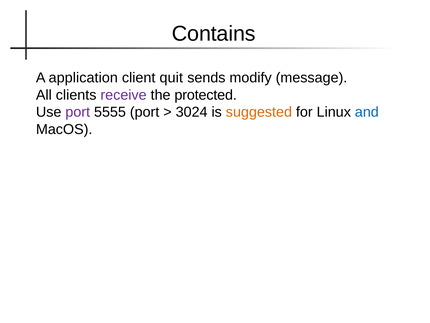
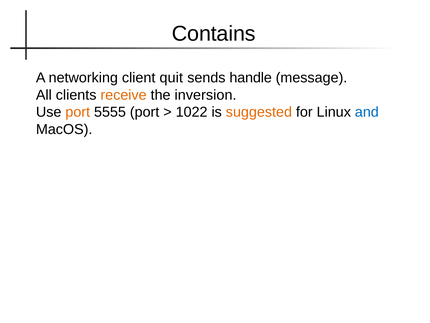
application: application -> networking
modify: modify -> handle
receive colour: purple -> orange
protected: protected -> inversion
port at (78, 112) colour: purple -> orange
3024: 3024 -> 1022
